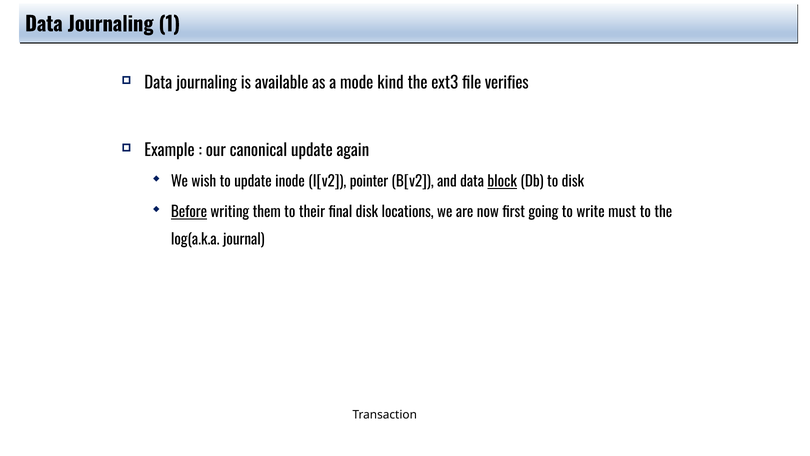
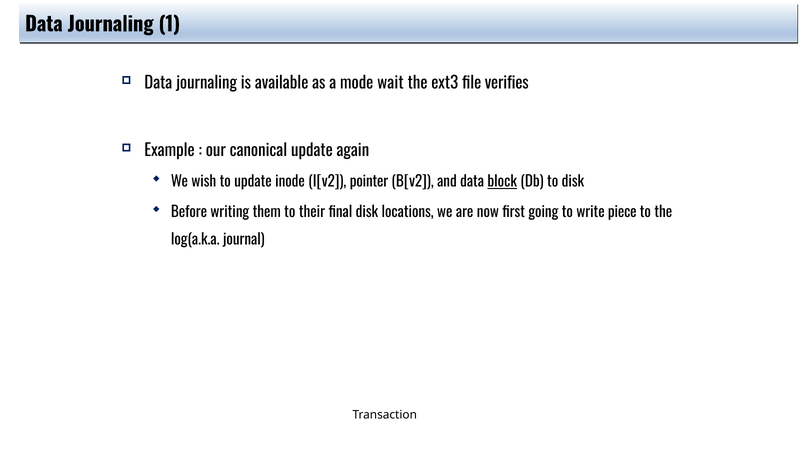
kind: kind -> wait
Before underline: present -> none
must: must -> piece
